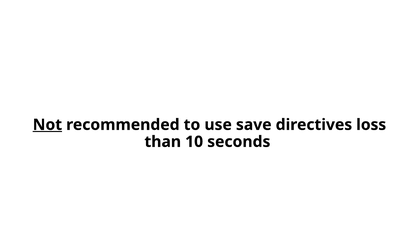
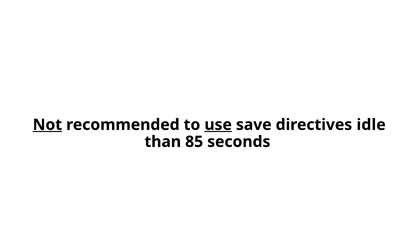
use underline: none -> present
loss: loss -> idle
10: 10 -> 85
